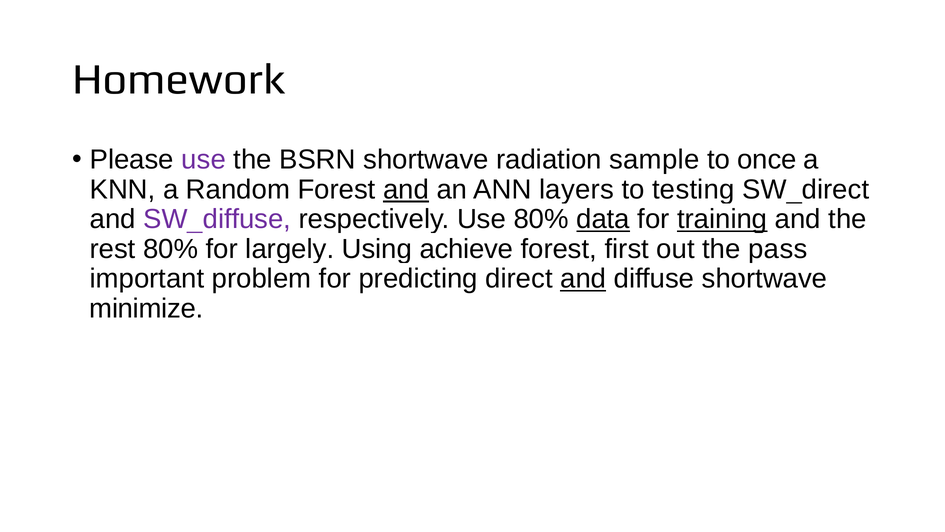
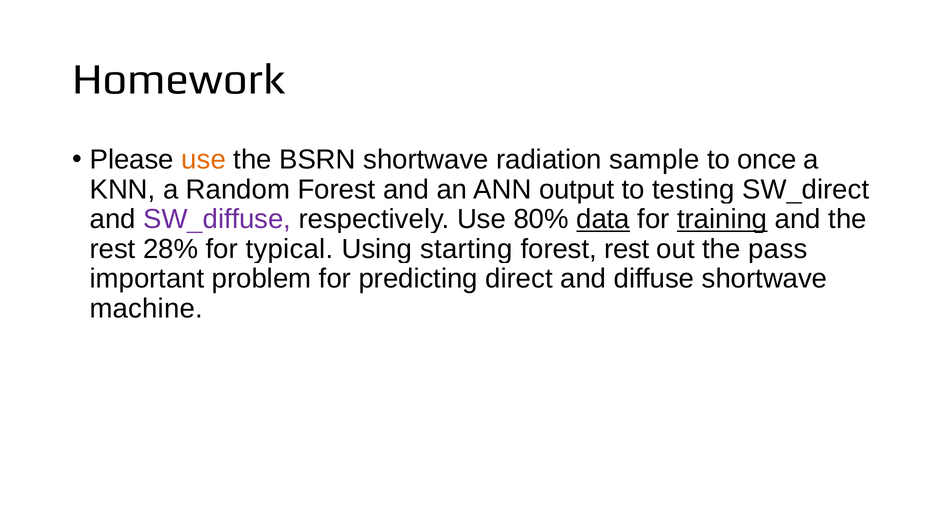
use at (204, 160) colour: purple -> orange
and at (406, 189) underline: present -> none
layers: layers -> output
rest 80%: 80% -> 28%
largely: largely -> typical
achieve: achieve -> starting
forest first: first -> rest
and at (583, 279) underline: present -> none
minimize: minimize -> machine
